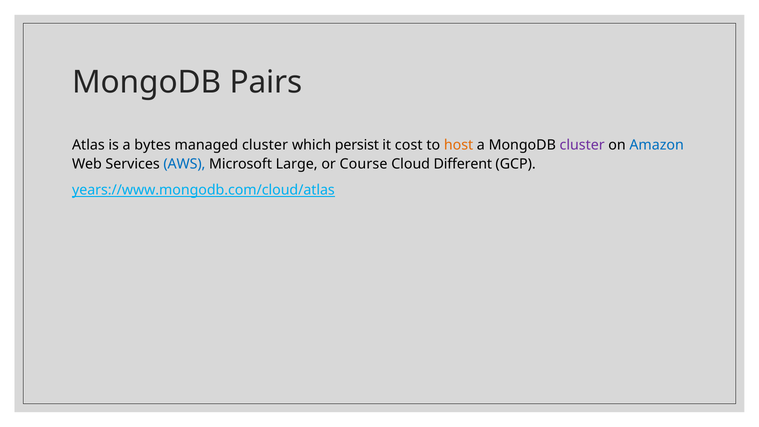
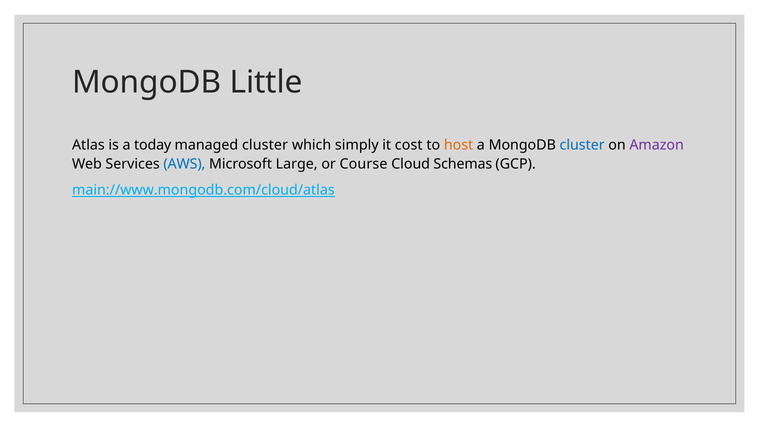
Pairs: Pairs -> Little
bytes: bytes -> today
persist: persist -> simply
cluster at (582, 145) colour: purple -> blue
Amazon colour: blue -> purple
Different: Different -> Schemas
years://www.mongodb.com/cloud/atlas: years://www.mongodb.com/cloud/atlas -> main://www.mongodb.com/cloud/atlas
